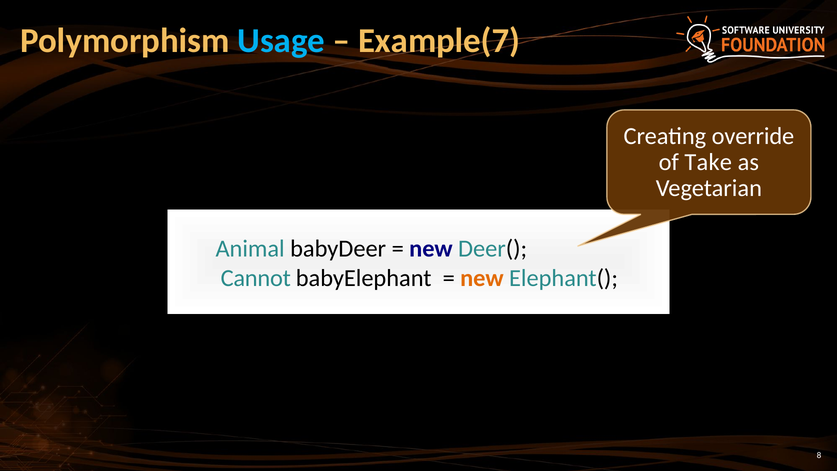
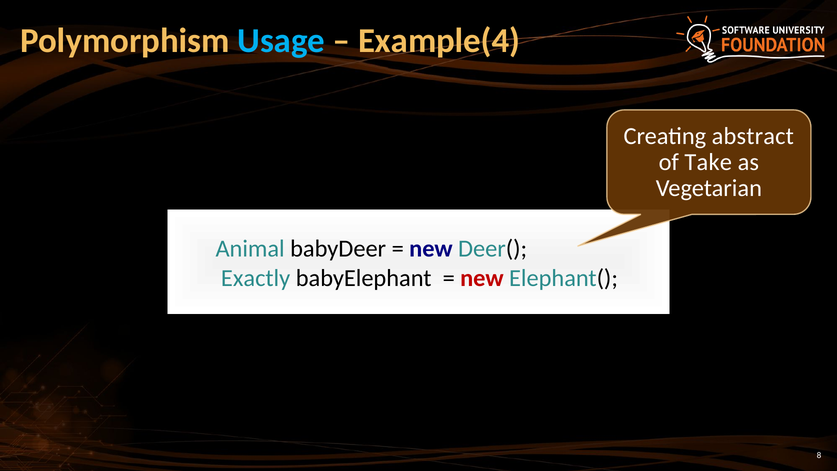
Example(7: Example(7 -> Example(4
override: override -> abstract
Cannot: Cannot -> Exactly
new at (482, 278) colour: orange -> red
